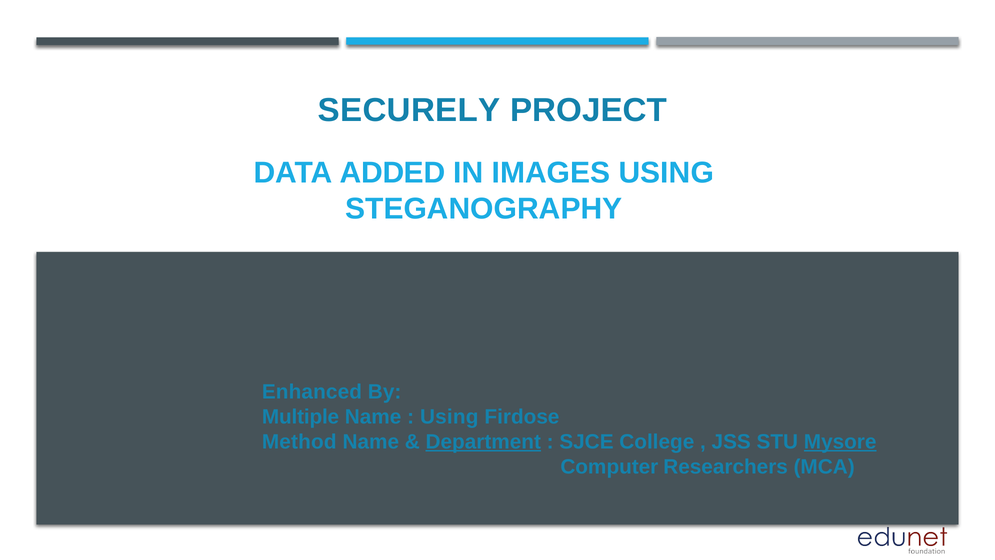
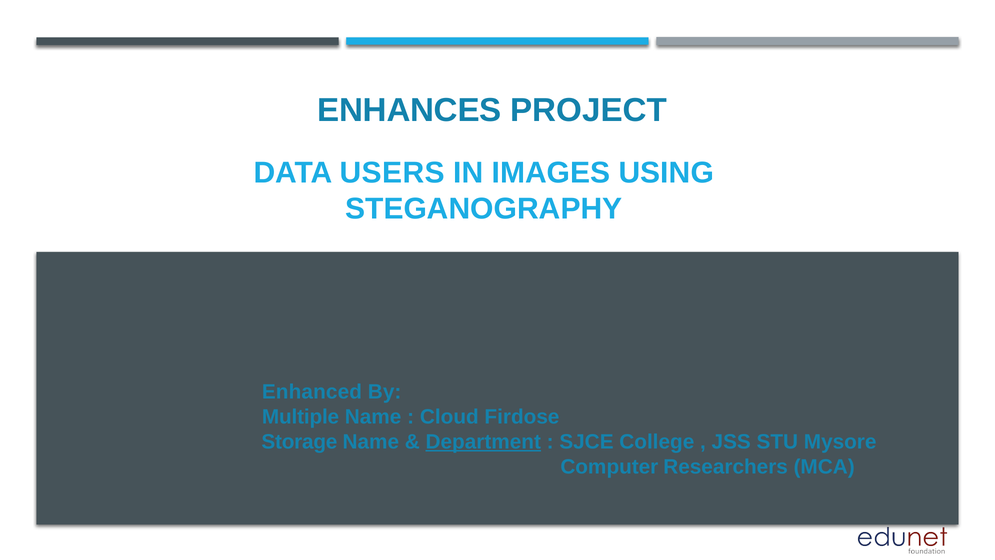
SECURELY: SECURELY -> ENHANCES
ADDED: ADDED -> USERS
Using at (449, 417): Using -> Cloud
Method: Method -> Storage
Mysore underline: present -> none
